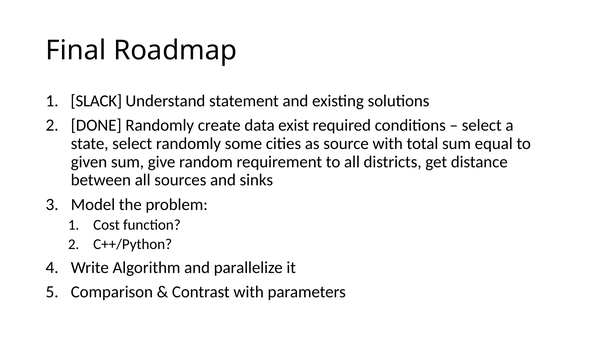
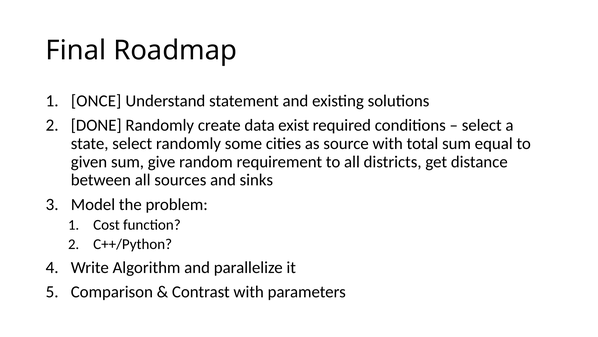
SLACK: SLACK -> ONCE
